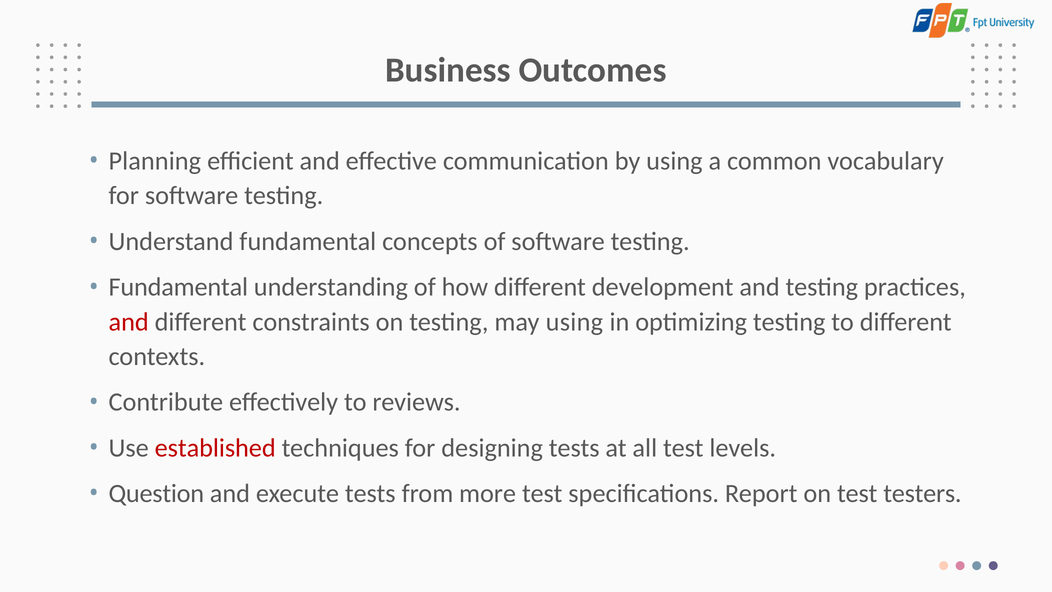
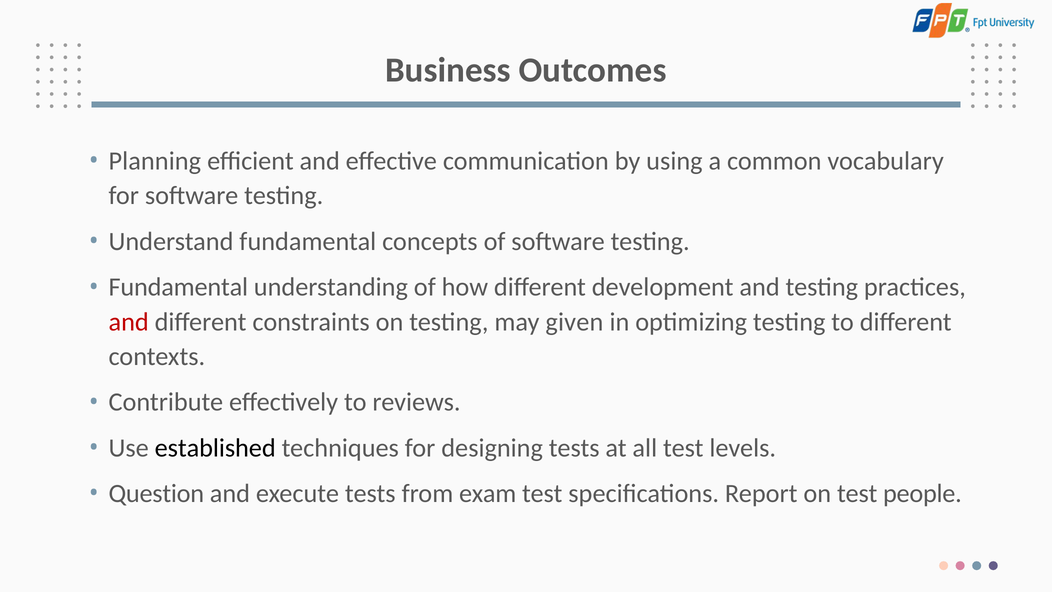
may using: using -> given
established colour: red -> black
more: more -> exam
testers: testers -> people
